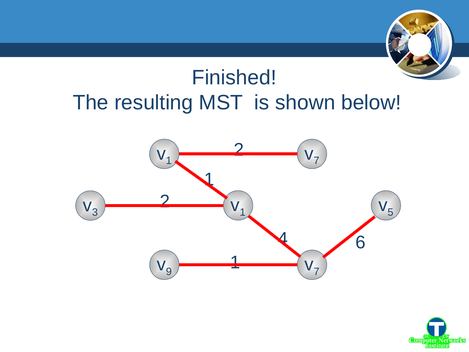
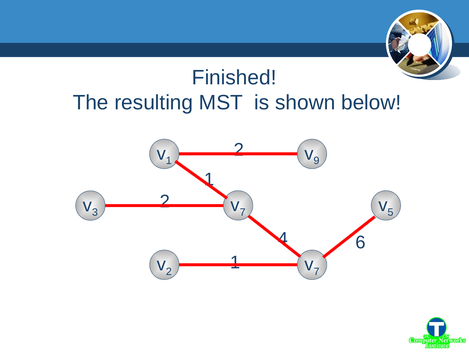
7 at (316, 161): 7 -> 9
1 at (243, 212): 1 -> 7
9 at (169, 271): 9 -> 2
